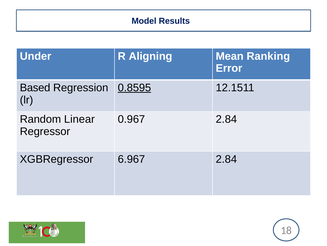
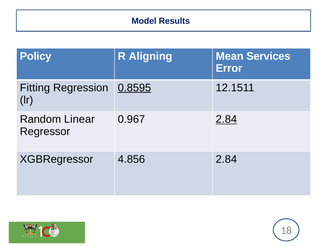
Under: Under -> Policy
Ranking: Ranking -> Services
Based: Based -> Fitting
2.84 at (226, 119) underline: none -> present
6.967: 6.967 -> 4.856
